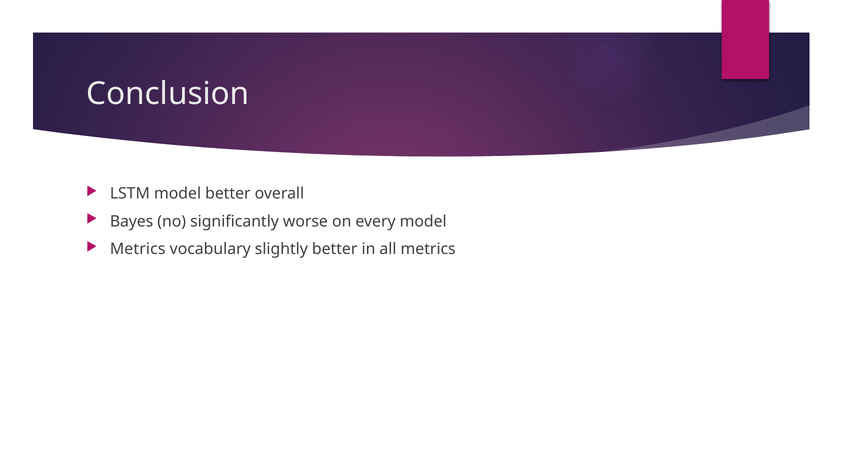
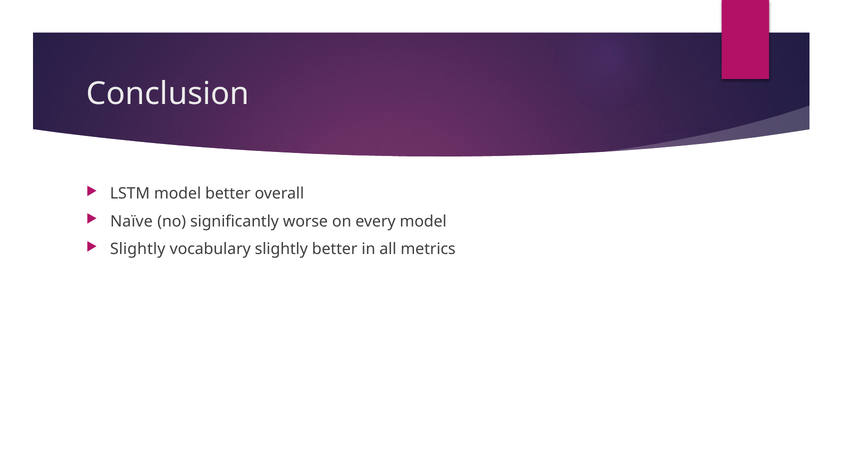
Bayes: Bayes -> Naïve
Metrics at (138, 249): Metrics -> Slightly
